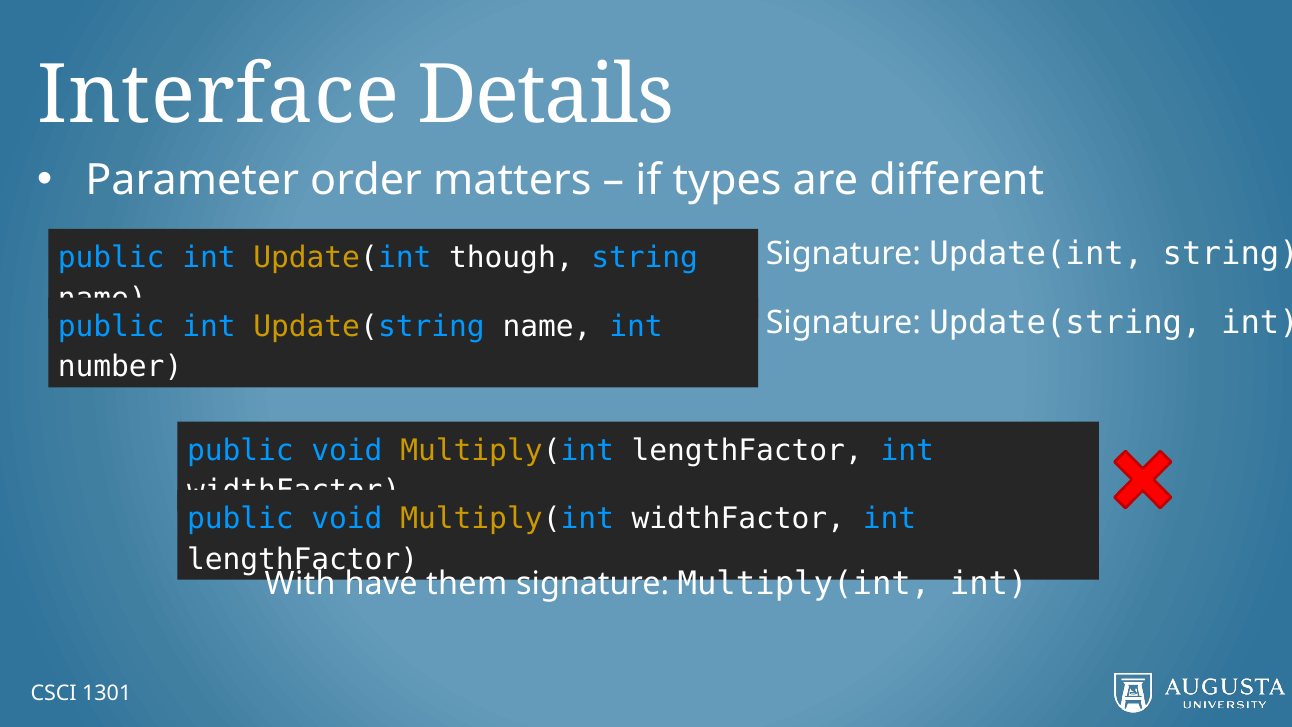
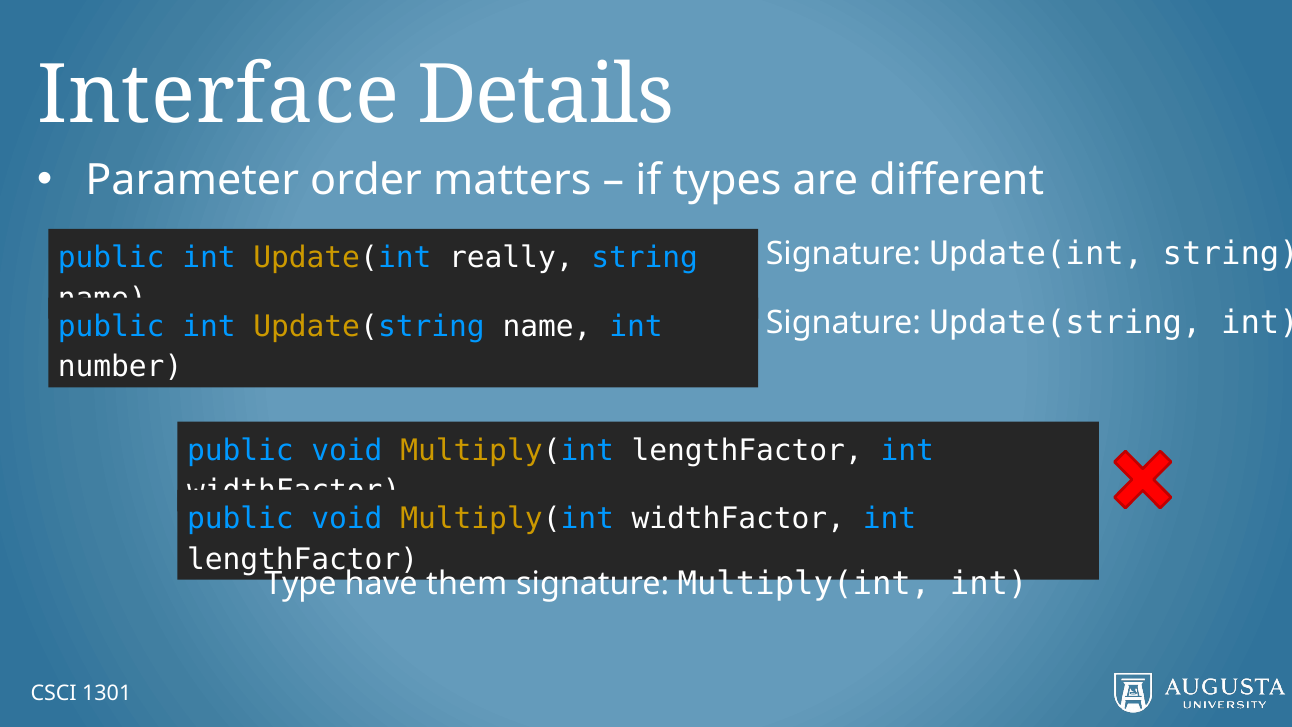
though: though -> really
With: With -> Type
